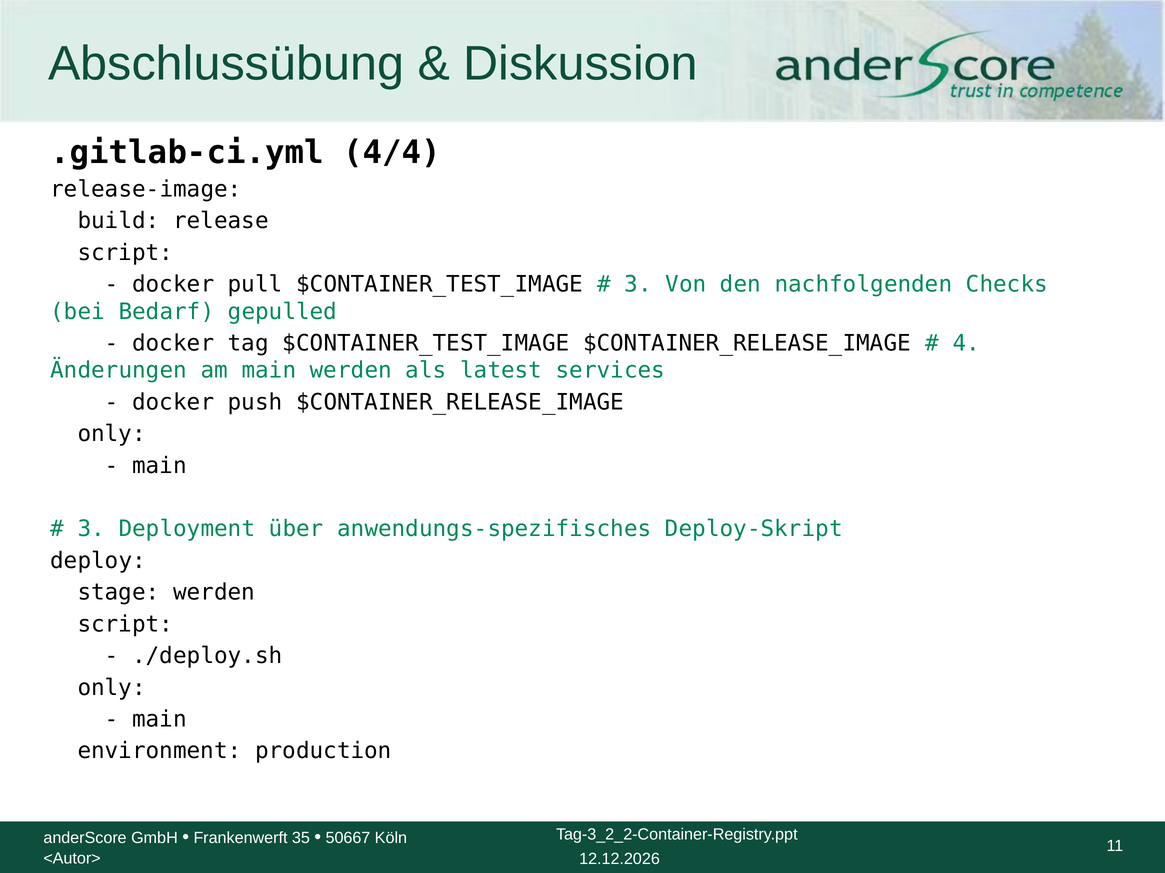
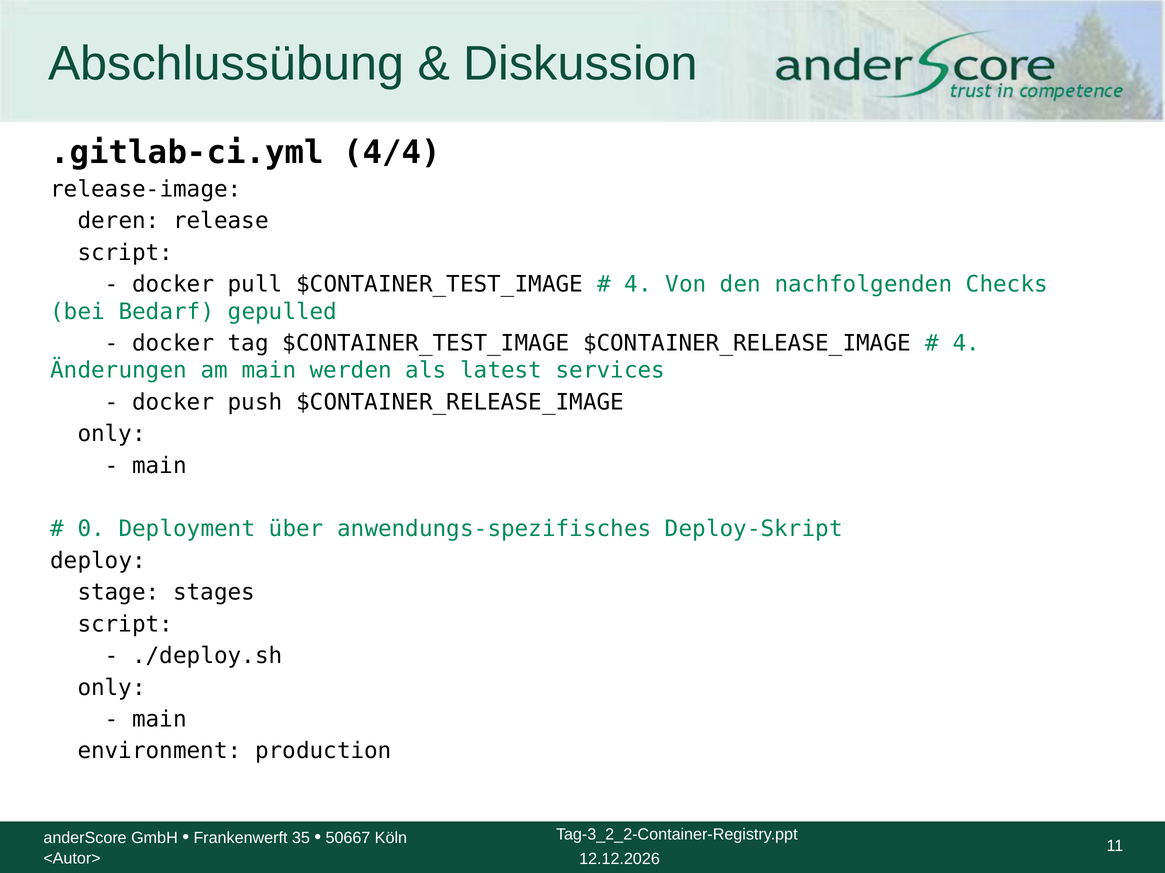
build: build -> deren
3 at (638, 285): 3 -> 4
3 at (91, 529): 3 -> 0
stage werden: werden -> stages
